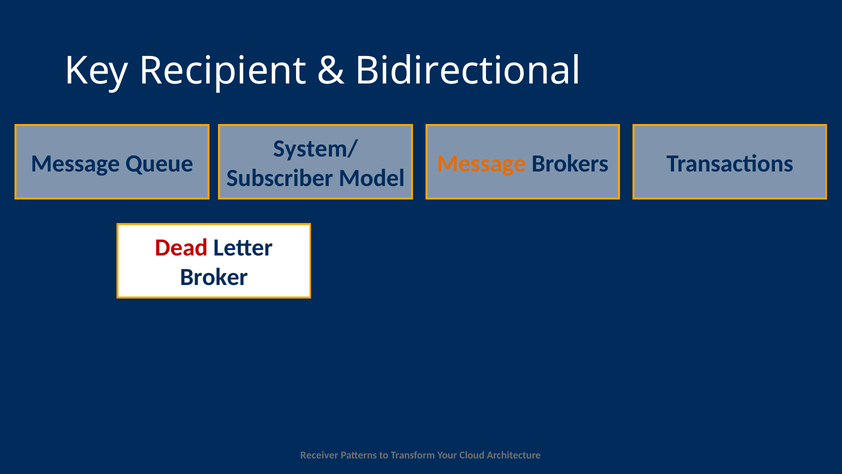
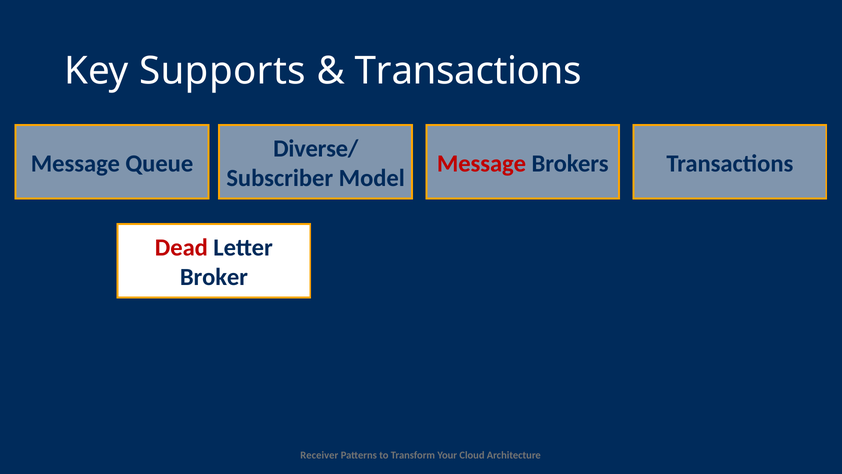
Recipient: Recipient -> Supports
Bidirectional at (468, 71): Bidirectional -> Transactions
System/: System/ -> Diverse/
Message at (481, 163) colour: orange -> red
